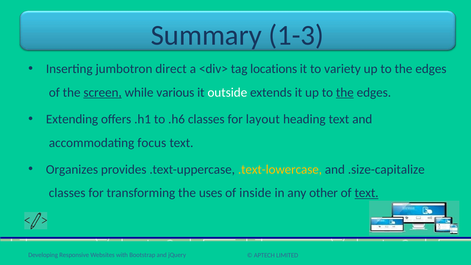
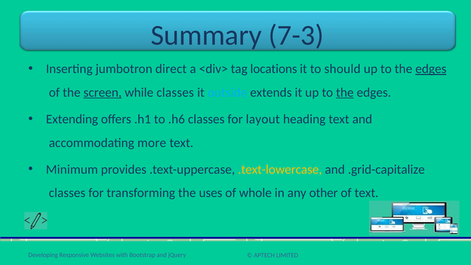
1-3: 1-3 -> 7-3
variety: variety -> should
edges at (431, 69) underline: none -> present
while various: various -> classes
outside colour: white -> light blue
focus: focus -> more
Organizes: Organizes -> Minimum
.size-capitalize: .size-capitalize -> .grid-capitalize
inside: inside -> whole
text at (367, 193) underline: present -> none
